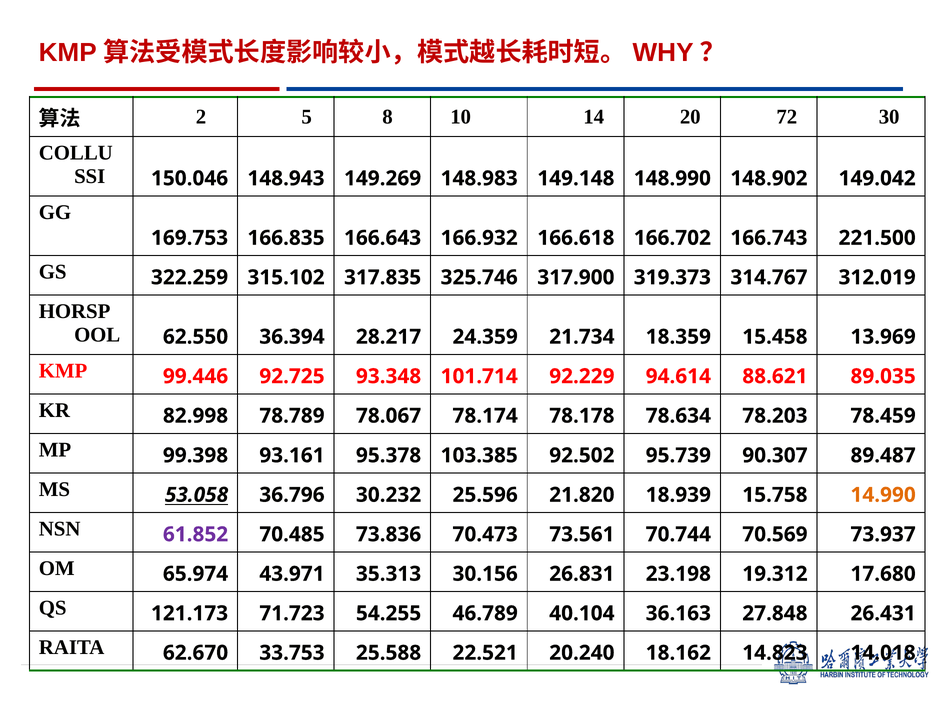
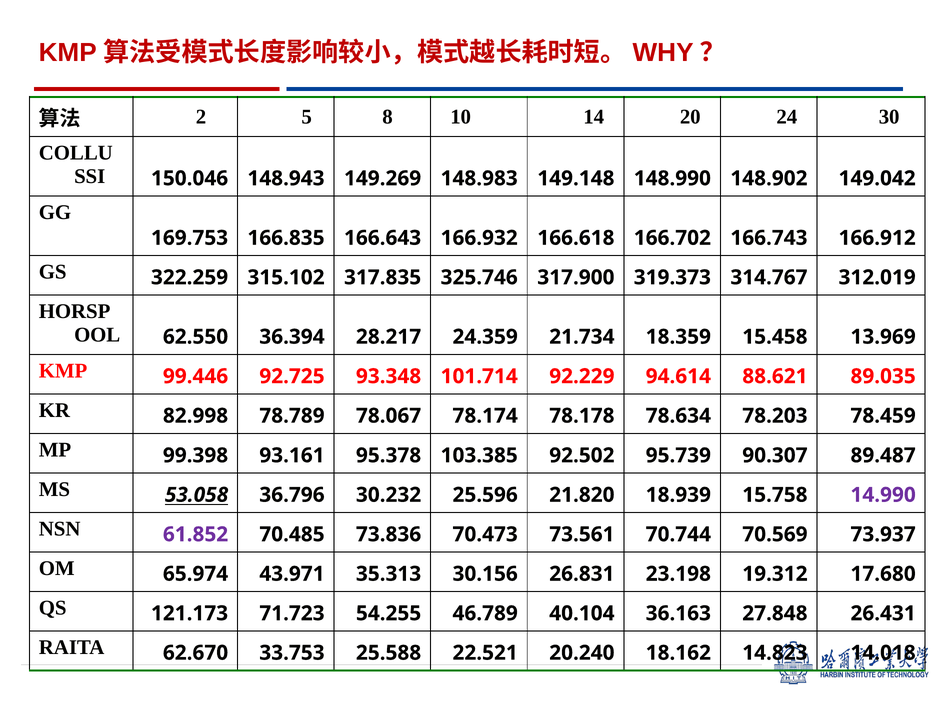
72: 72 -> 24
221.500: 221.500 -> 166.912
14.990 colour: orange -> purple
